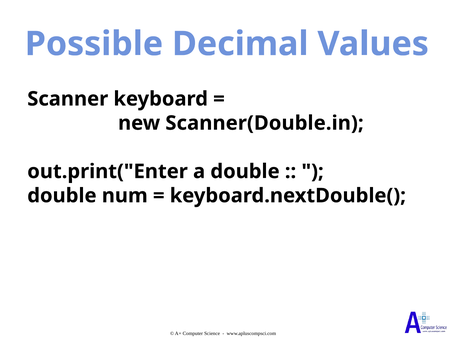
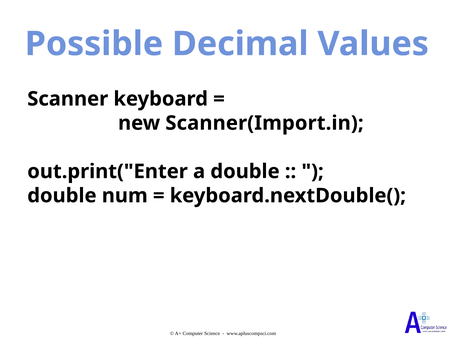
Scanner(Double.in: Scanner(Double.in -> Scanner(Import.in
